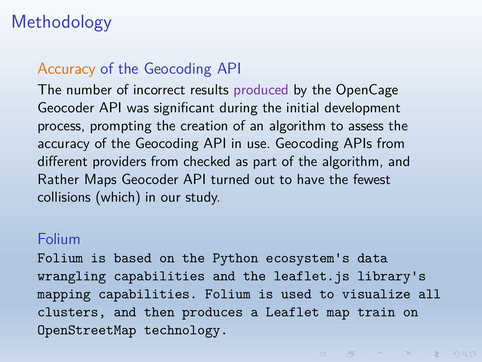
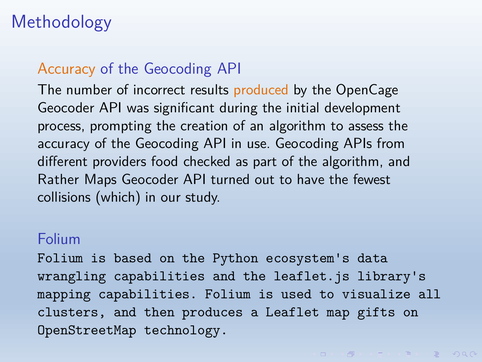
produced colour: purple -> orange
providers from: from -> food
train: train -> gifts
